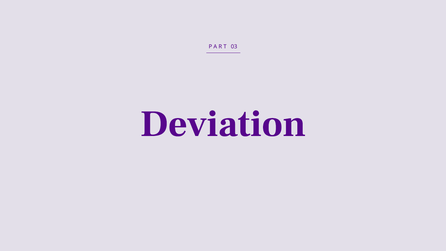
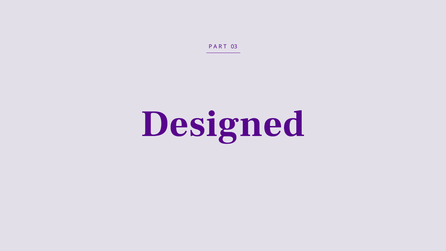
Deviation: Deviation -> Designed
